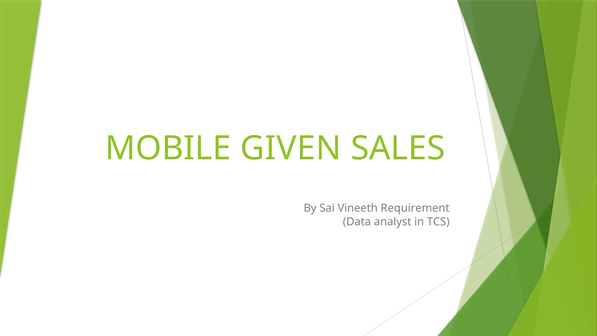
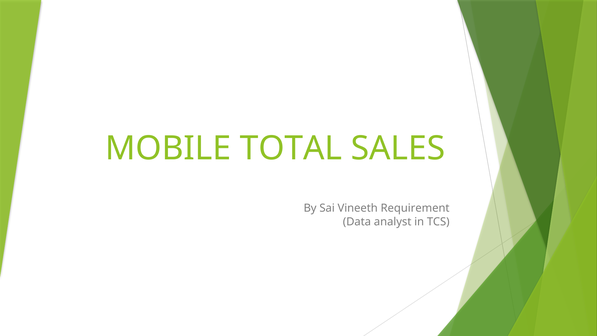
GIVEN: GIVEN -> TOTAL
